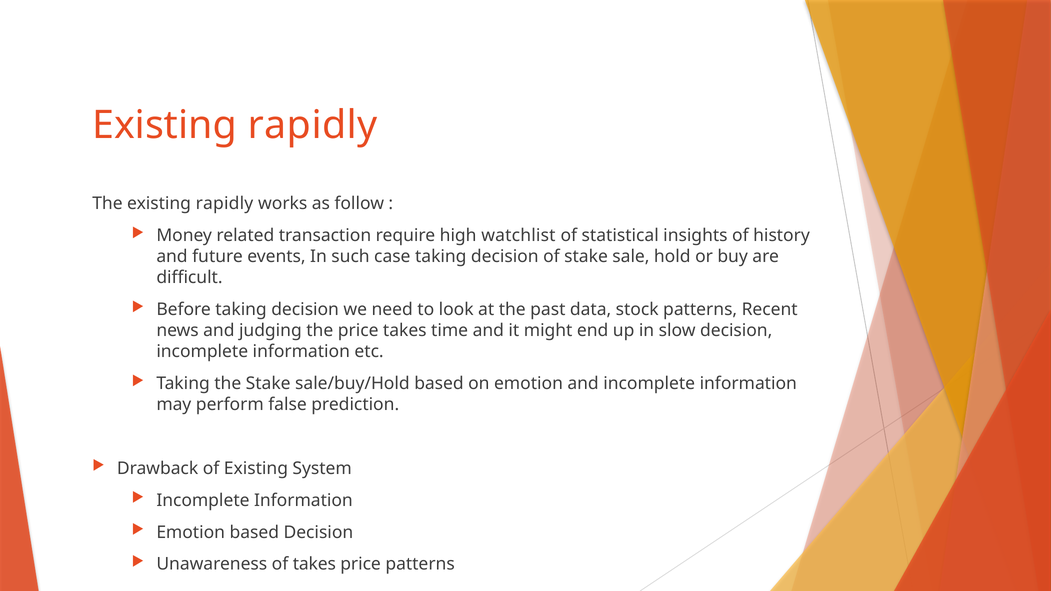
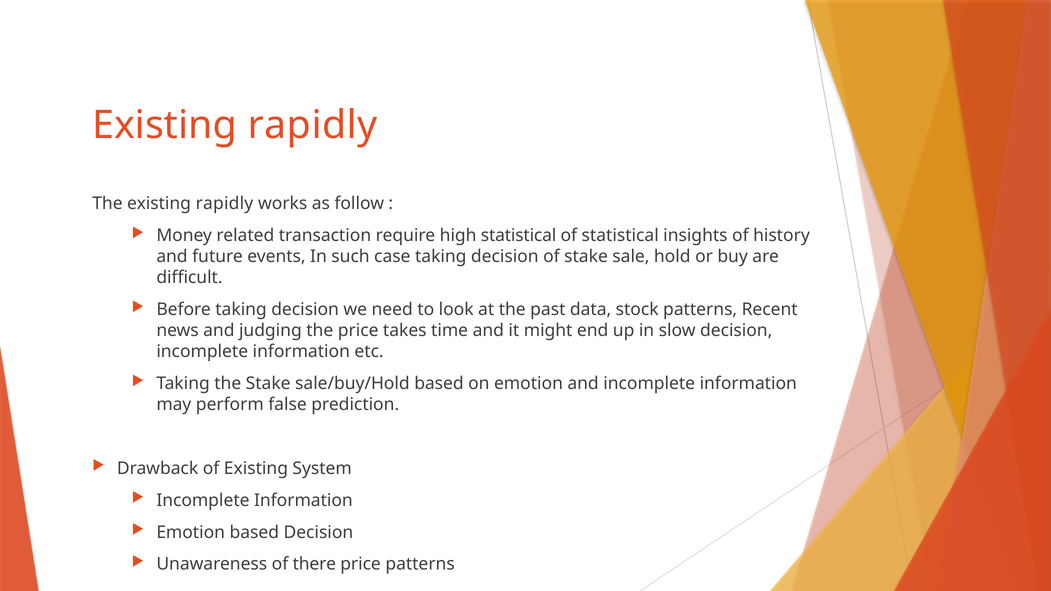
high watchlist: watchlist -> statistical
of takes: takes -> there
